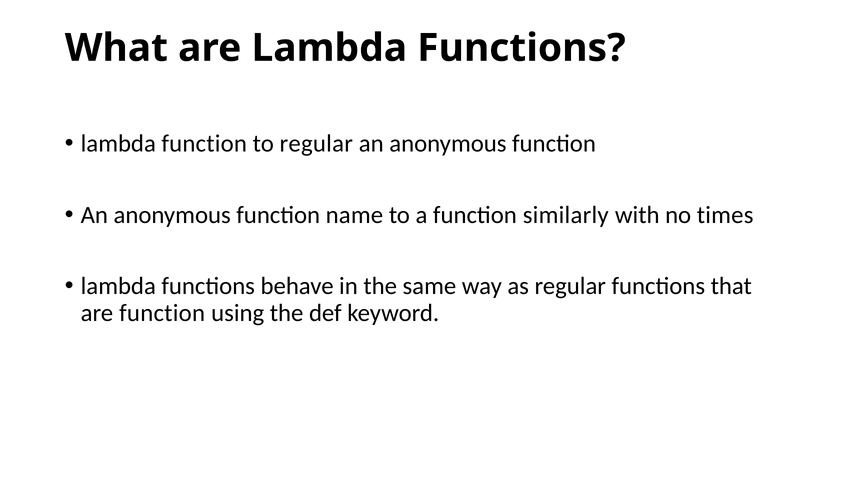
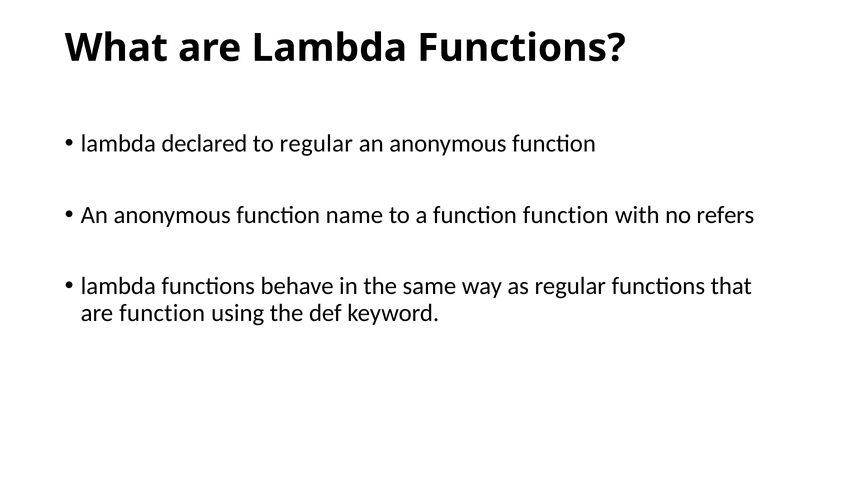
lambda function: function -> declared
function similarly: similarly -> function
times: times -> refers
